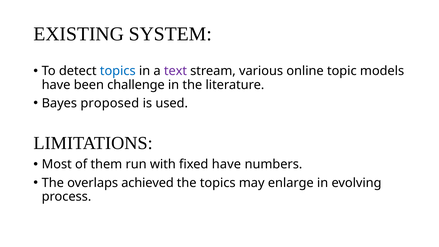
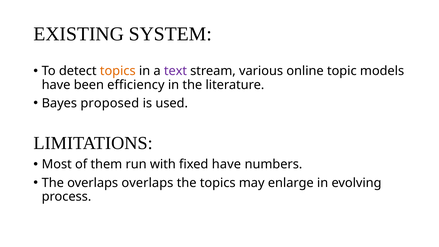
topics at (118, 71) colour: blue -> orange
challenge: challenge -> efficiency
overlaps achieved: achieved -> overlaps
